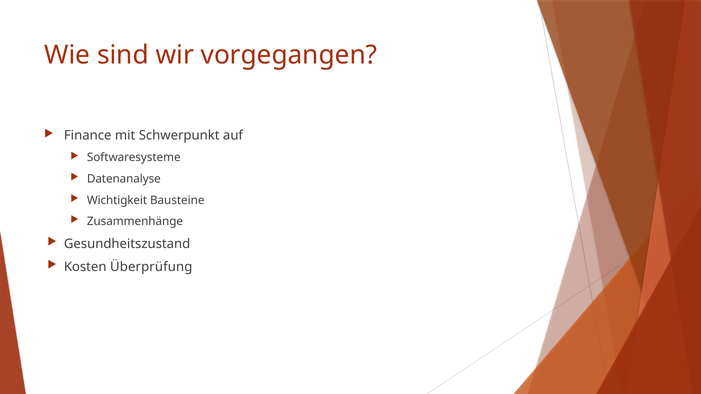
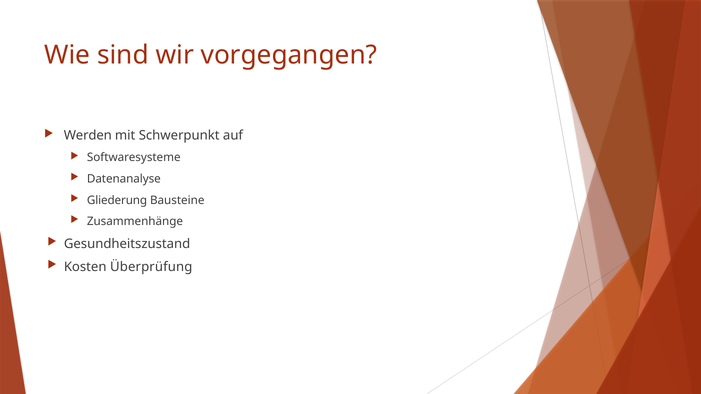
Finance: Finance -> Werden
Wichtigkeit: Wichtigkeit -> Gliederung
